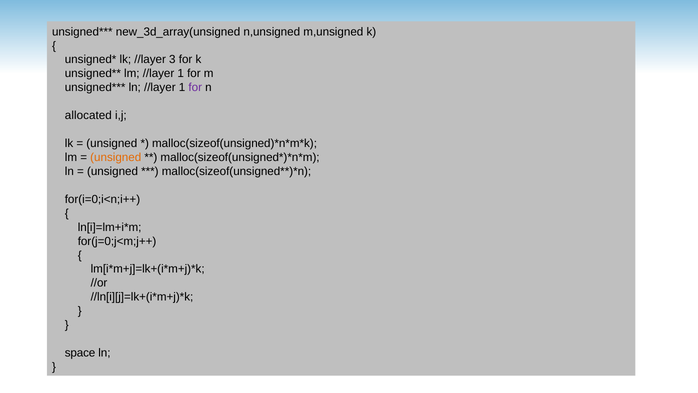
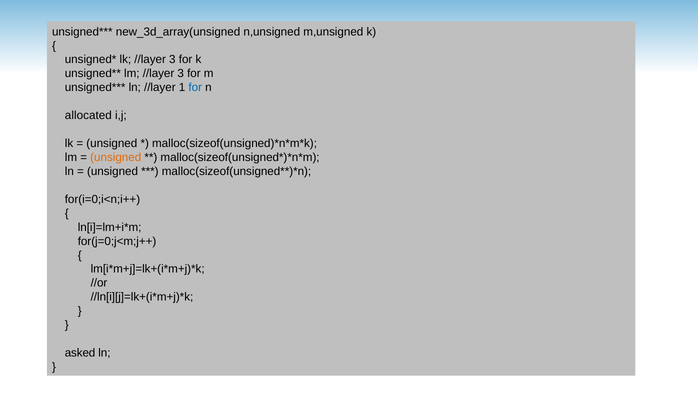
lm //layer 1: 1 -> 3
for at (195, 88) colour: purple -> blue
space: space -> asked
